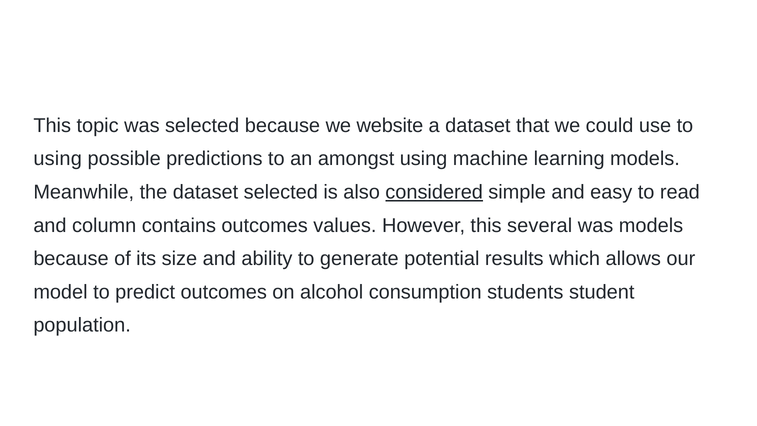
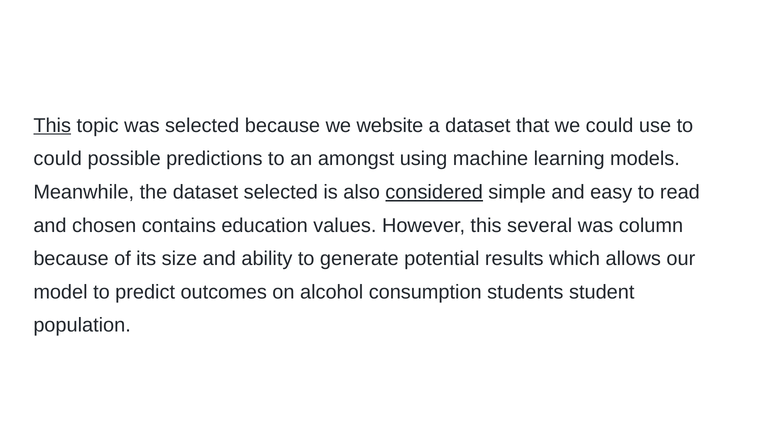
This at (52, 125) underline: none -> present
using at (58, 159): using -> could
column: column -> chosen
contains outcomes: outcomes -> education
was models: models -> column
